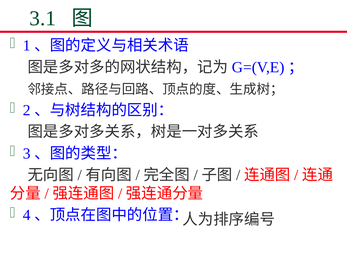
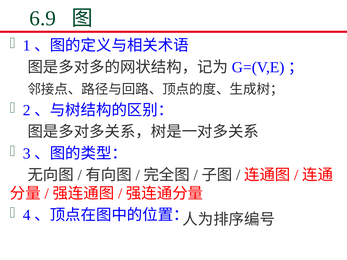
3.1: 3.1 -> 6.9
